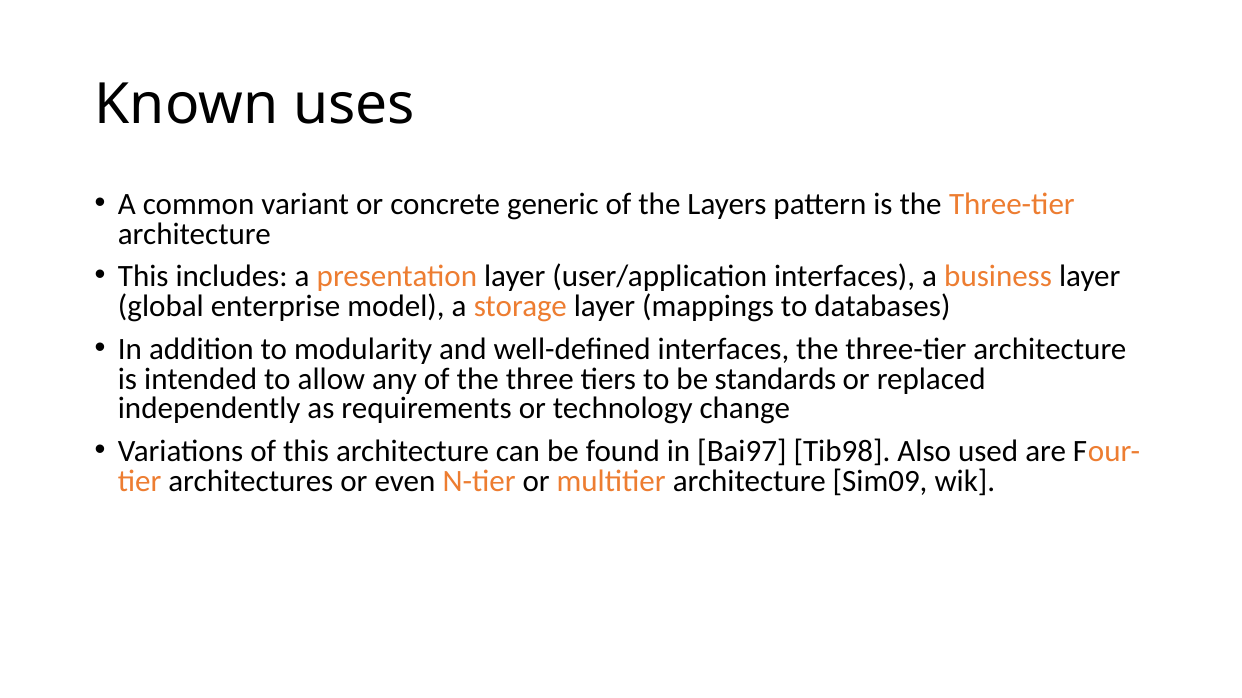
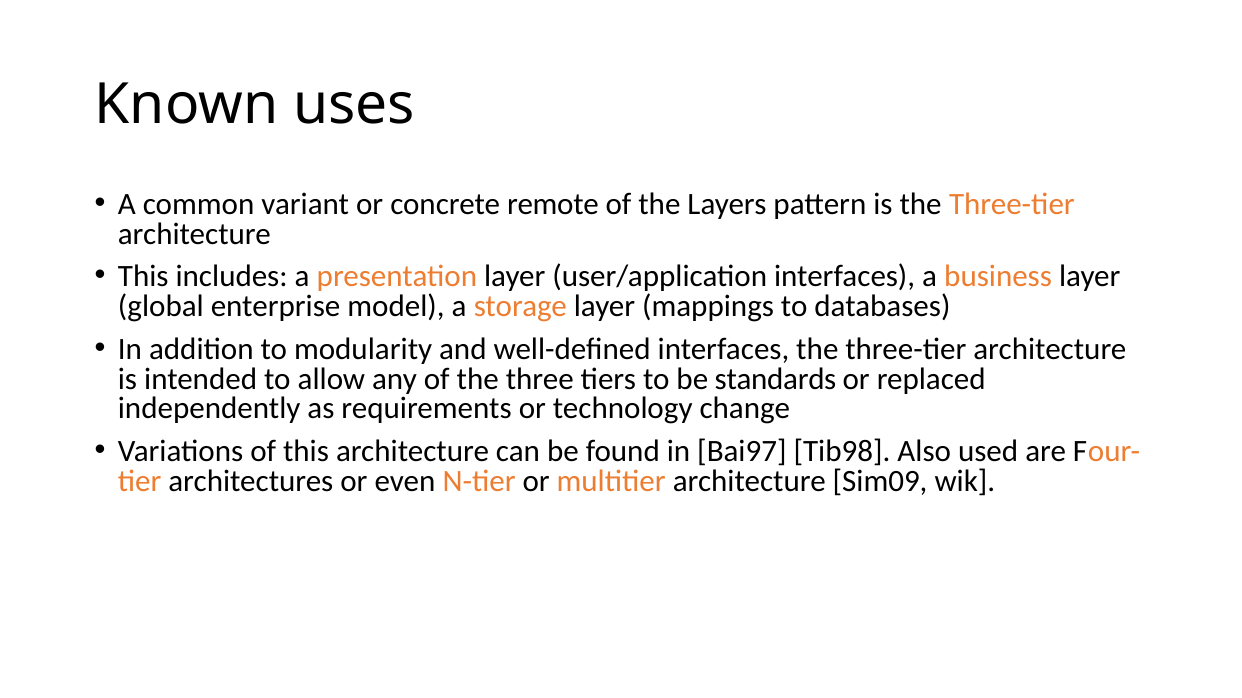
generic: generic -> remote
